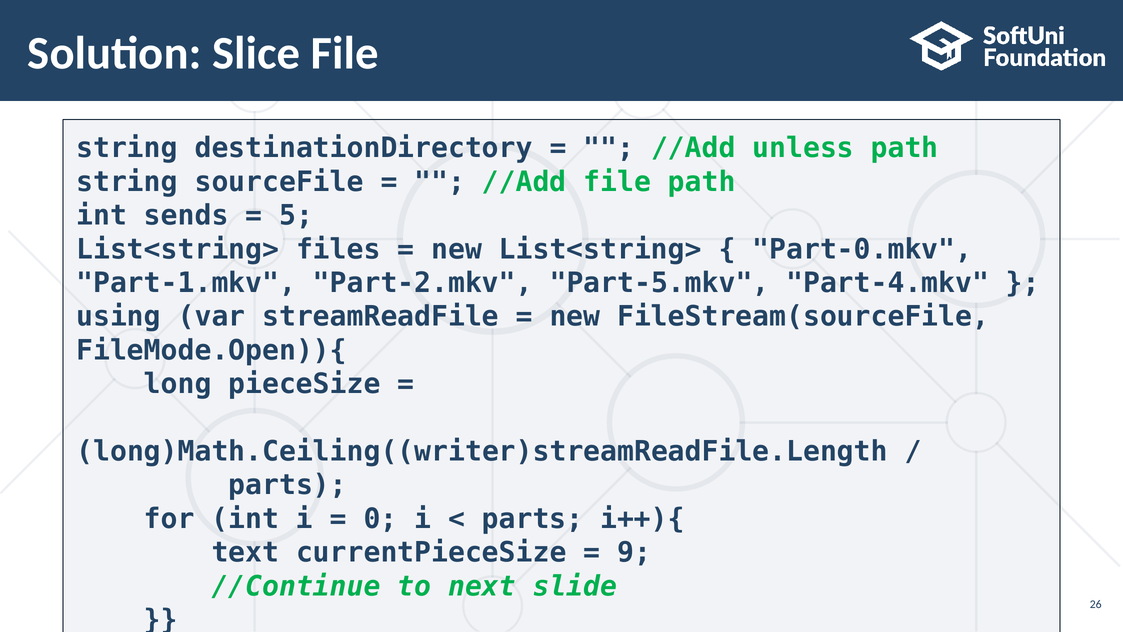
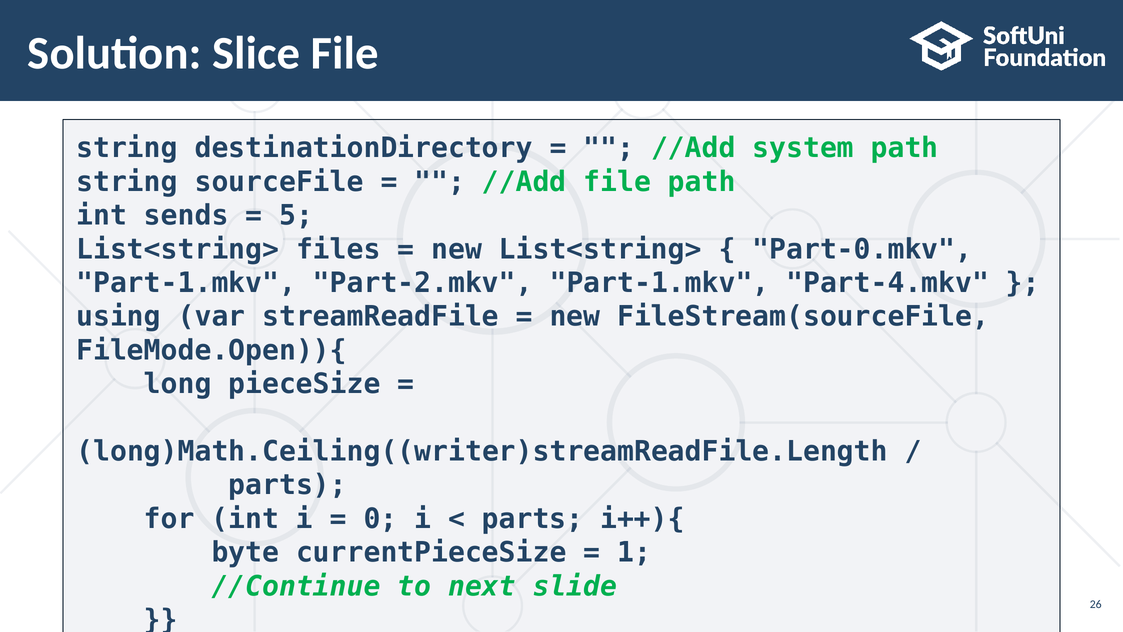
unless: unless -> system
Part-2.mkv Part-5.mkv: Part-5.mkv -> Part-1.mkv
text: text -> byte
9: 9 -> 1
